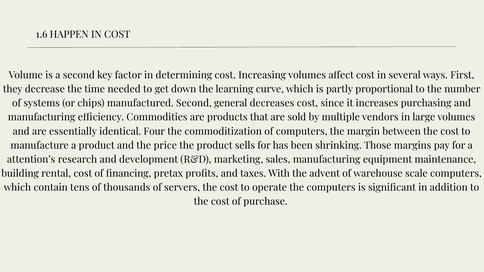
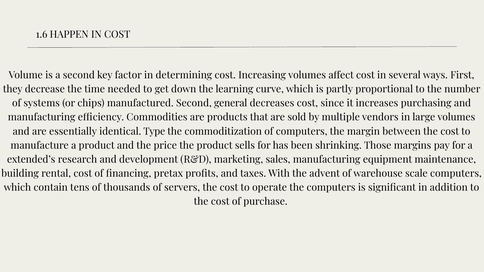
Four: Four -> Type
attention’s: attention’s -> extended’s
